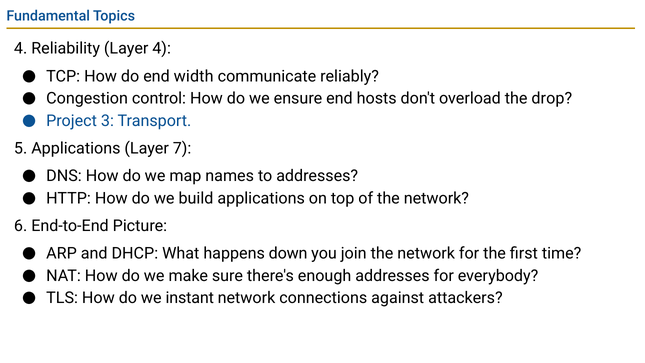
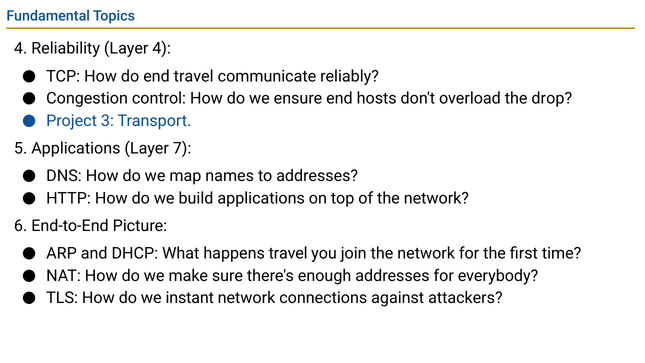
end width: width -> travel
happens down: down -> travel
